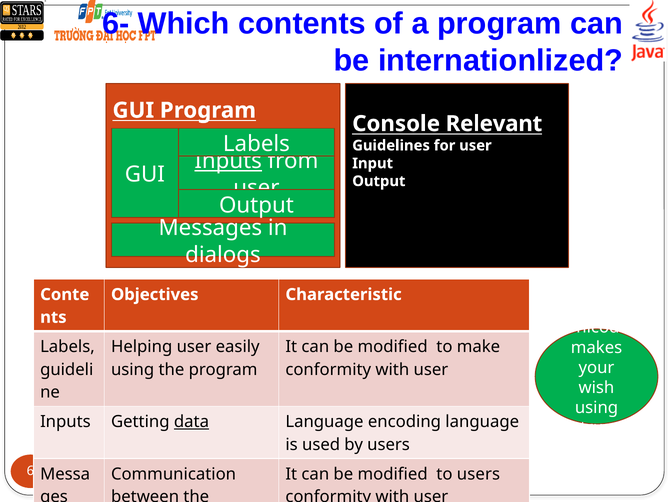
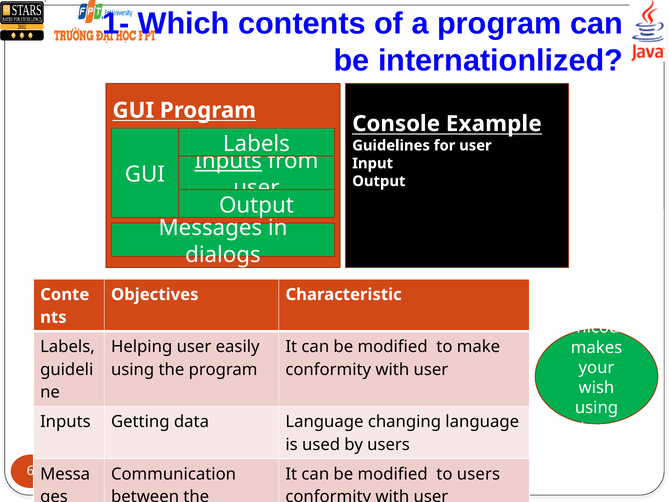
6-: 6- -> 1-
Relevant: Relevant -> Example
data underline: present -> none
encoding: encoding -> changing
